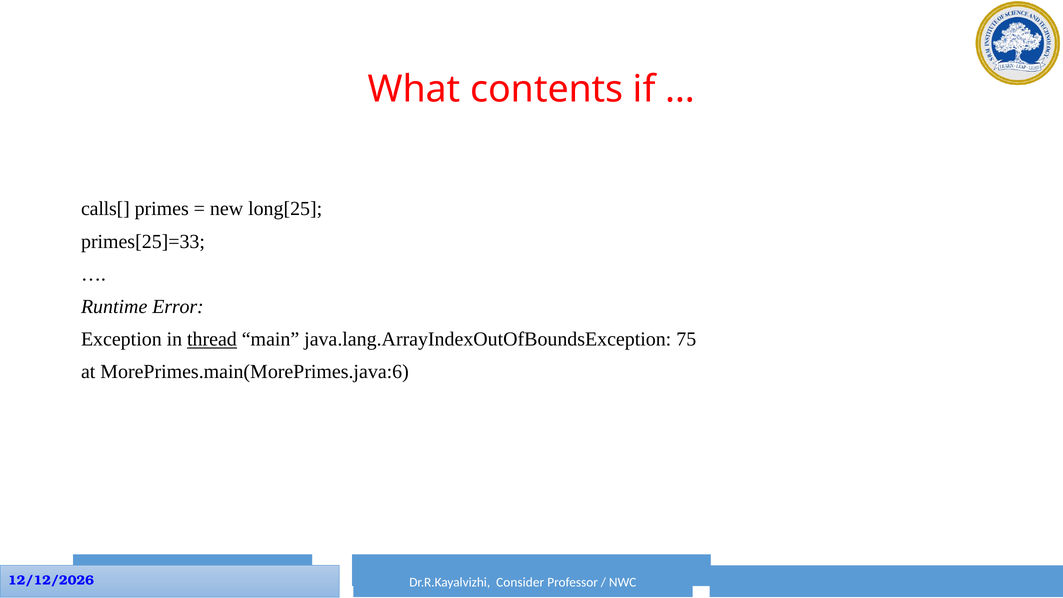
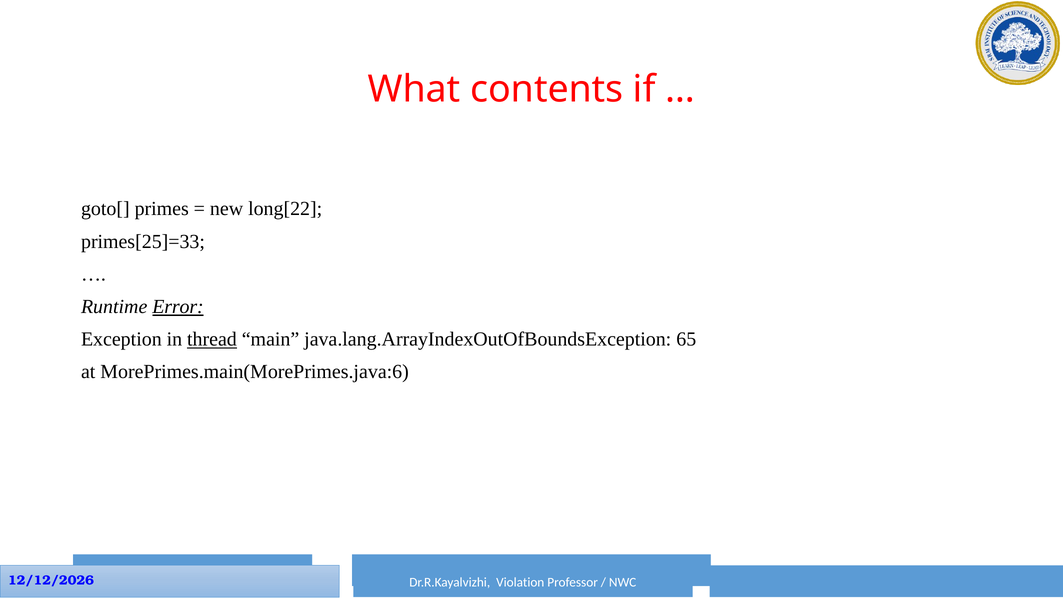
calls[: calls[ -> goto[
long[25: long[25 -> long[22
Error underline: none -> present
75: 75 -> 65
Consider: Consider -> Violation
